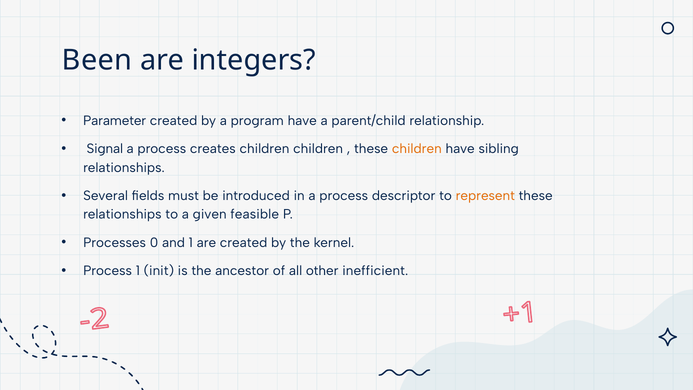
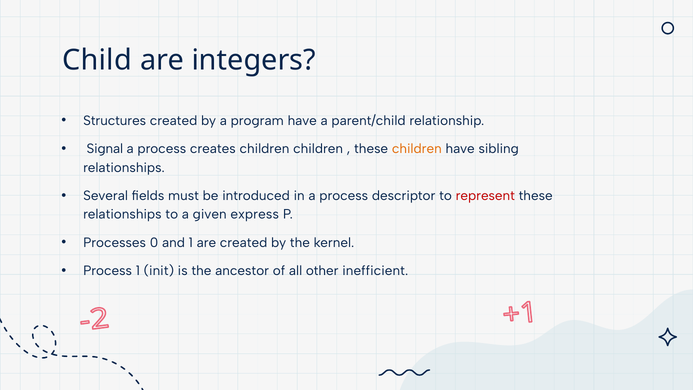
Been: Been -> Child
Parameter: Parameter -> Structures
represent colour: orange -> red
feasible: feasible -> express
